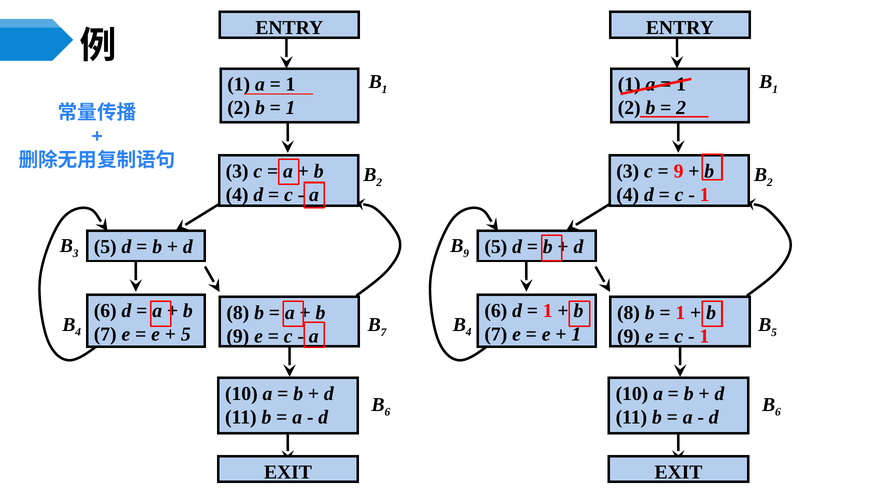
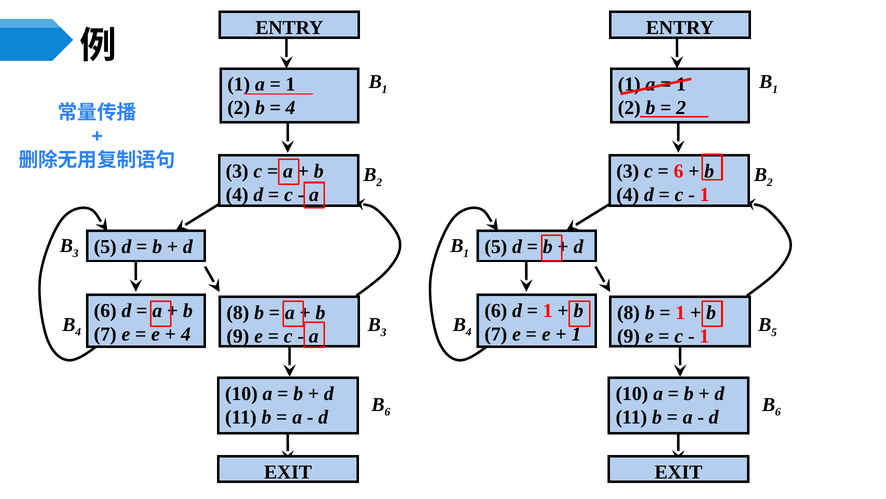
1 at (291, 108): 1 -> 4
9 at (679, 171): 9 -> 6
9 at (466, 253): 9 -> 1
7 at (384, 332): 7 -> 3
5 at (186, 334): 5 -> 4
